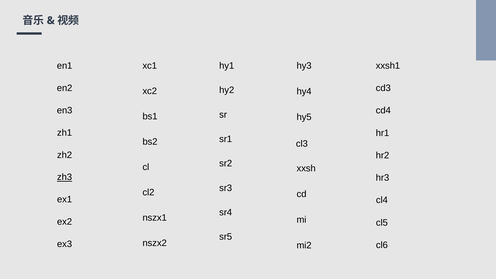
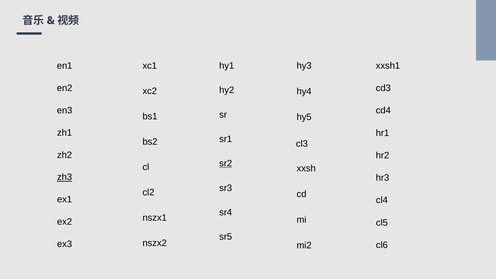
sr2 underline: none -> present
